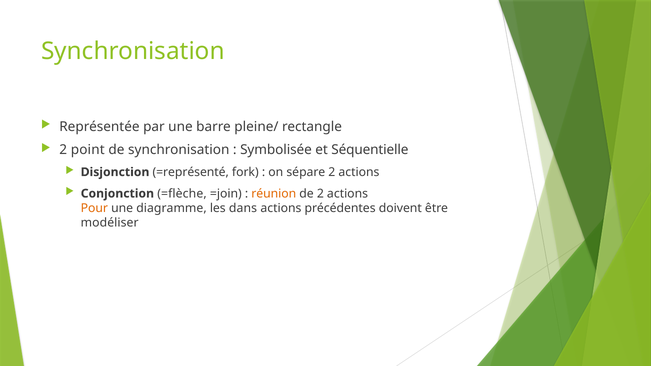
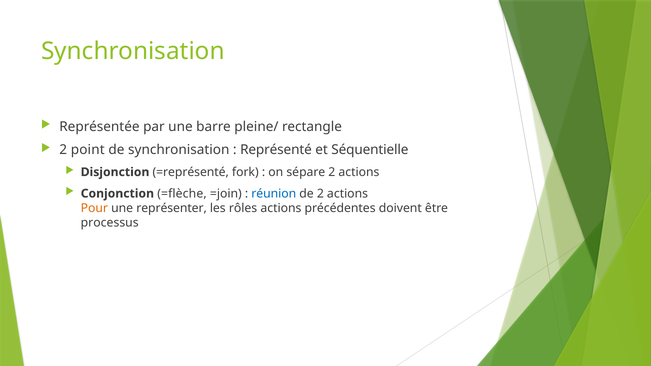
Symbolisée: Symbolisée -> Représenté
réunion colour: orange -> blue
diagramme: diagramme -> représenter
dans: dans -> rôles
modéliser: modéliser -> processus
